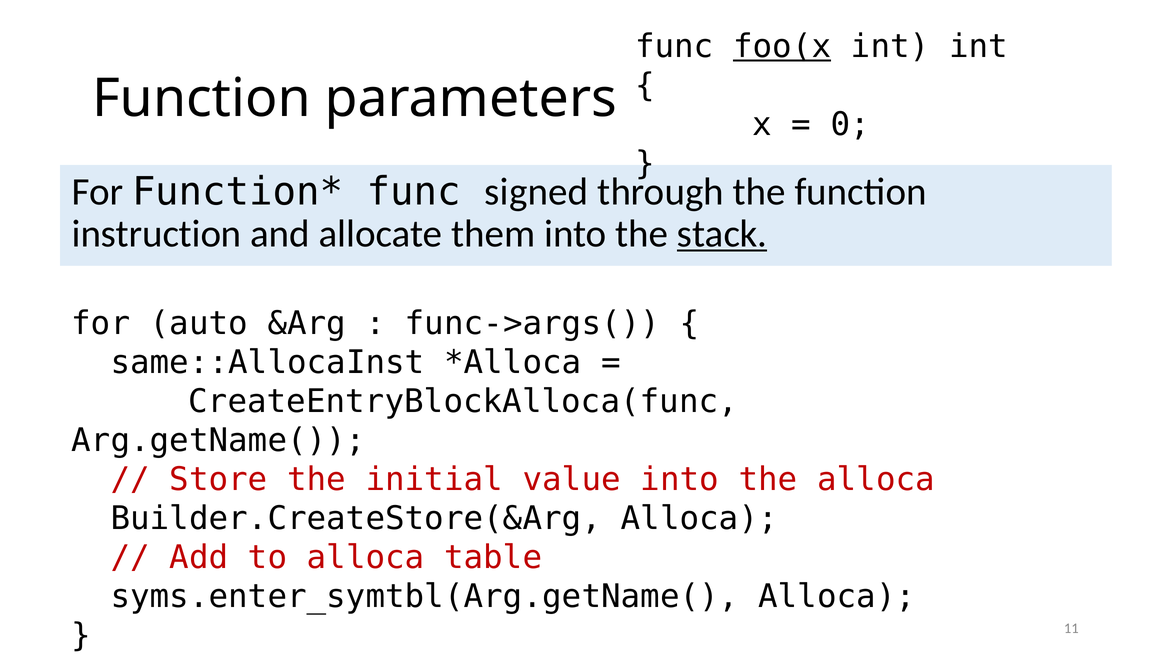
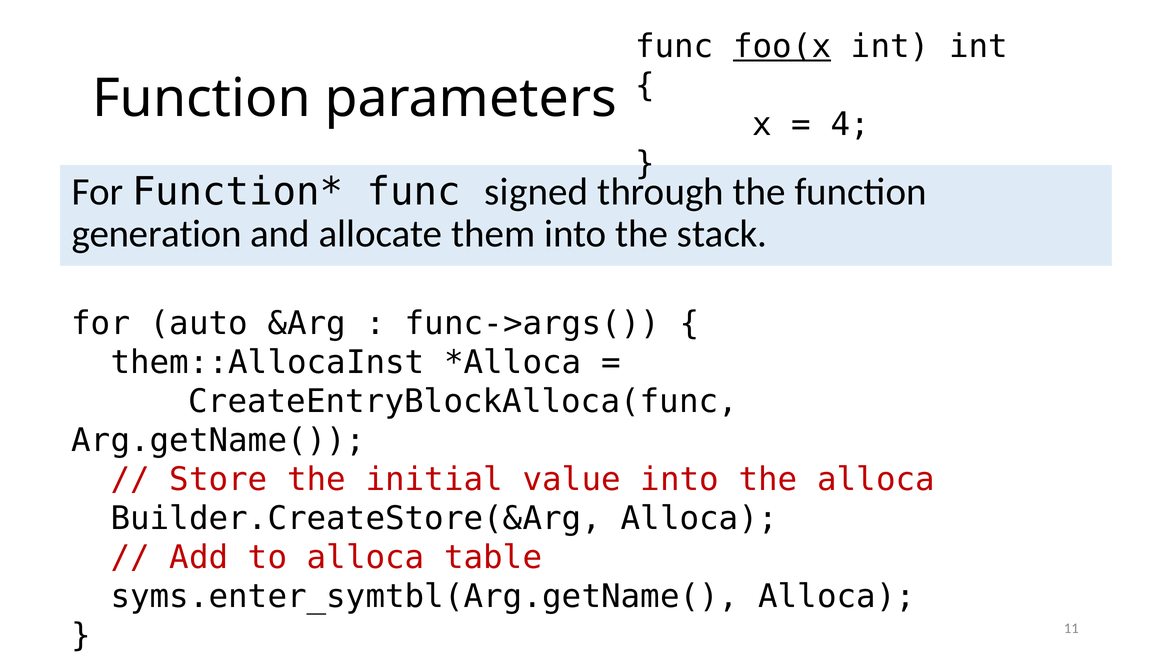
0: 0 -> 4
instruction: instruction -> generation
stack underline: present -> none
same::AllocaInst: same::AllocaInst -> them::AllocaInst
